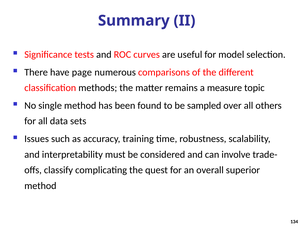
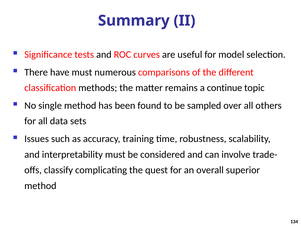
have page: page -> must
measure: measure -> continue
